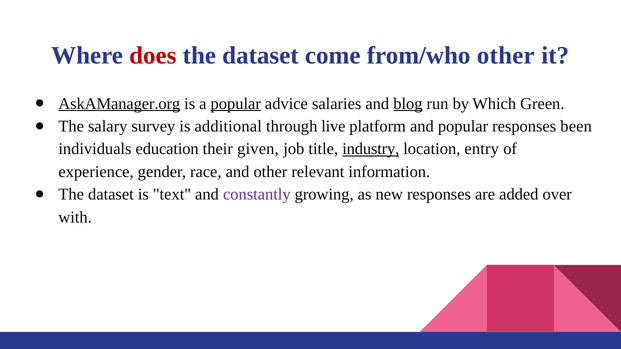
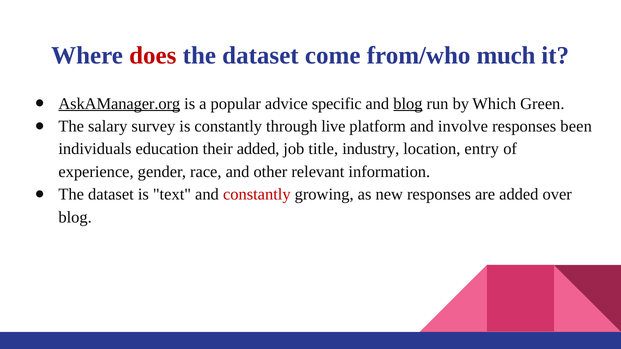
from/who other: other -> much
popular at (236, 104) underline: present -> none
salaries: salaries -> specific
is additional: additional -> constantly
and popular: popular -> involve
their given: given -> added
industry underline: present -> none
constantly at (257, 195) colour: purple -> red
with at (75, 217): with -> blog
